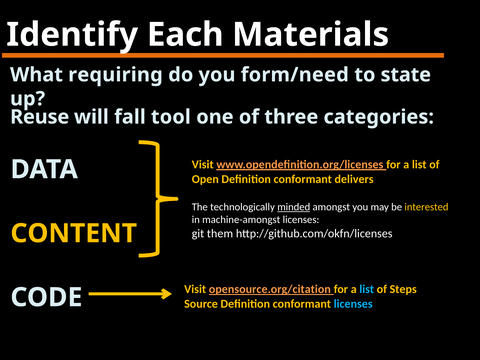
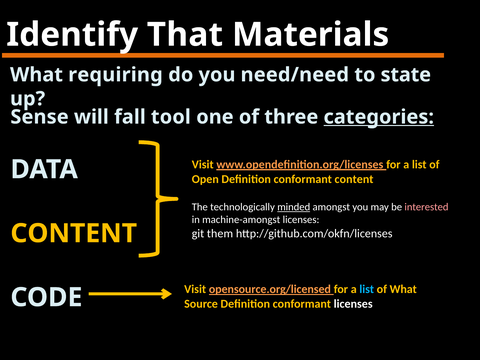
Each: Each -> That
form/need: form/need -> need/need
Reuse: Reuse -> Sense
categories underline: none -> present
conformant delivers: delivers -> content
interested colour: yellow -> pink
opensource.org/citation: opensource.org/citation -> opensource.org/licensed
of Steps: Steps -> What
licenses at (353, 304) colour: light blue -> white
